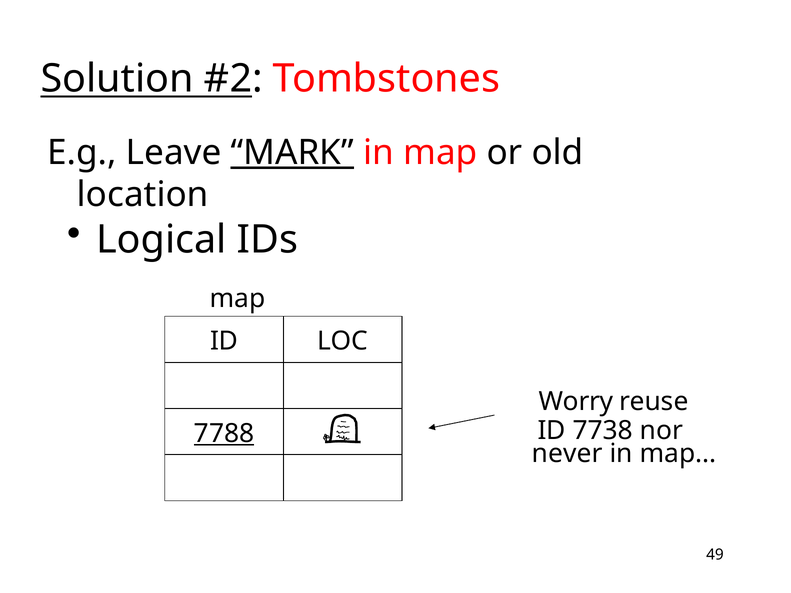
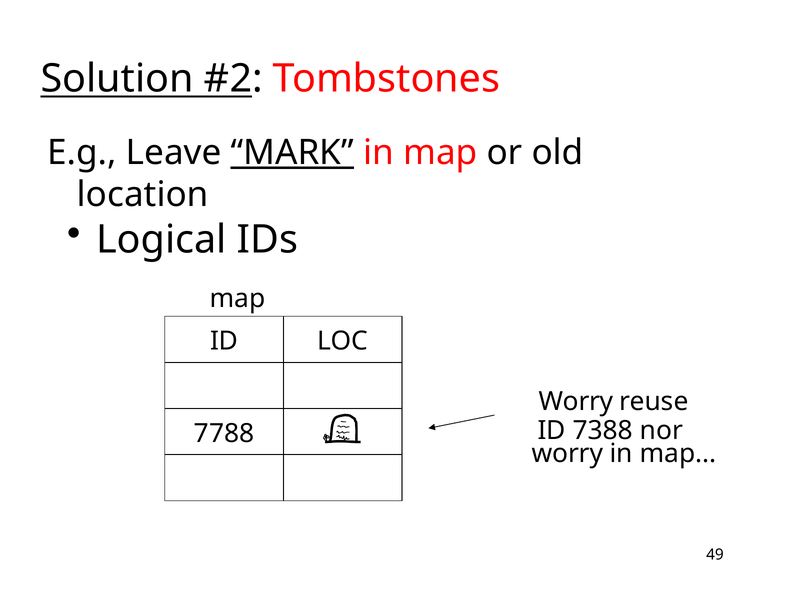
7738: 7738 -> 7388
7788 underline: present -> none
never at (567, 454): never -> worry
